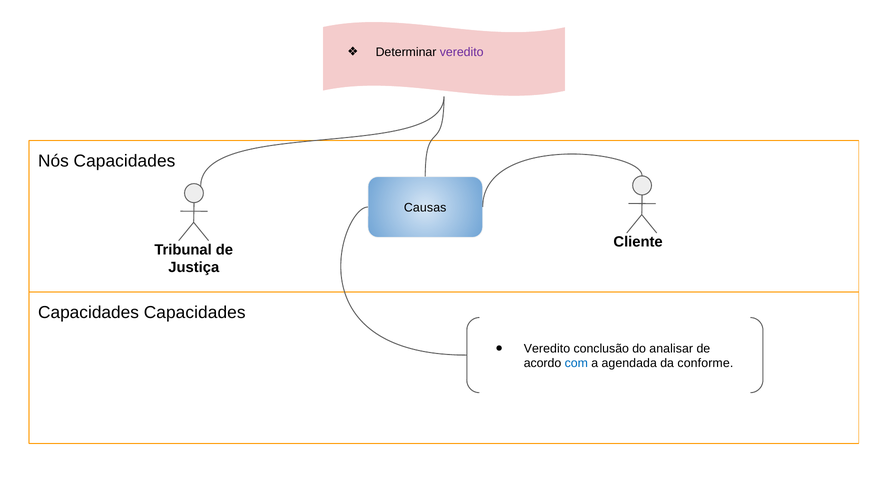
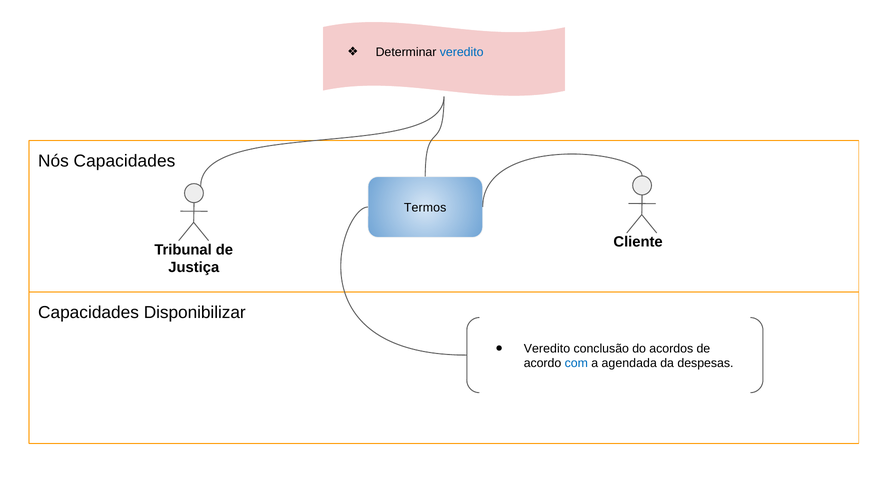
veredito at (462, 52) colour: purple -> blue
Causas: Causas -> Termos
Capacidades at (195, 312): Capacidades -> Disponibilizar
analisar: analisar -> acordos
conforme: conforme -> despesas
